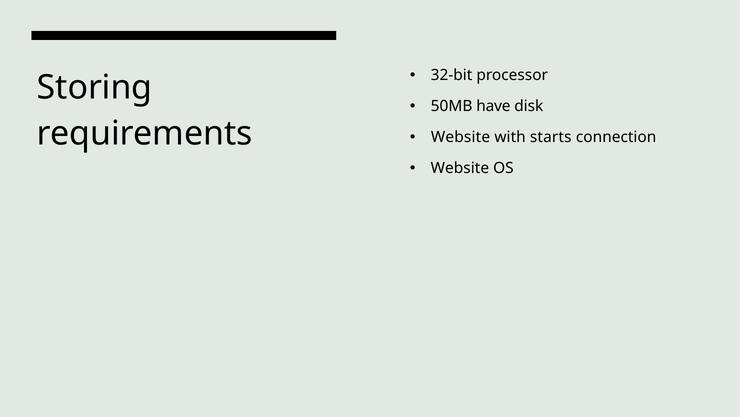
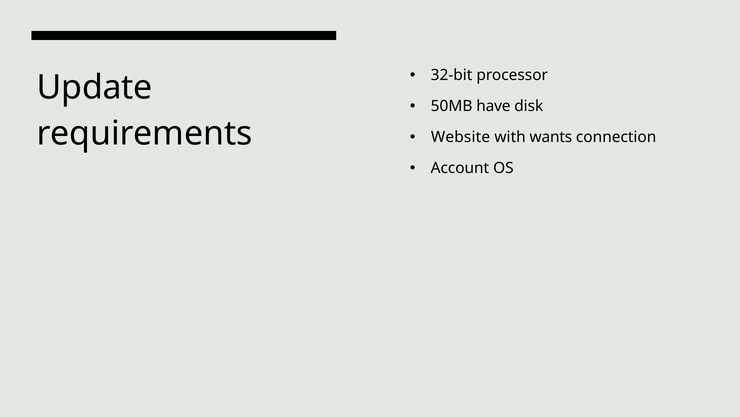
Storing: Storing -> Update
starts: starts -> wants
Website at (460, 168): Website -> Account
